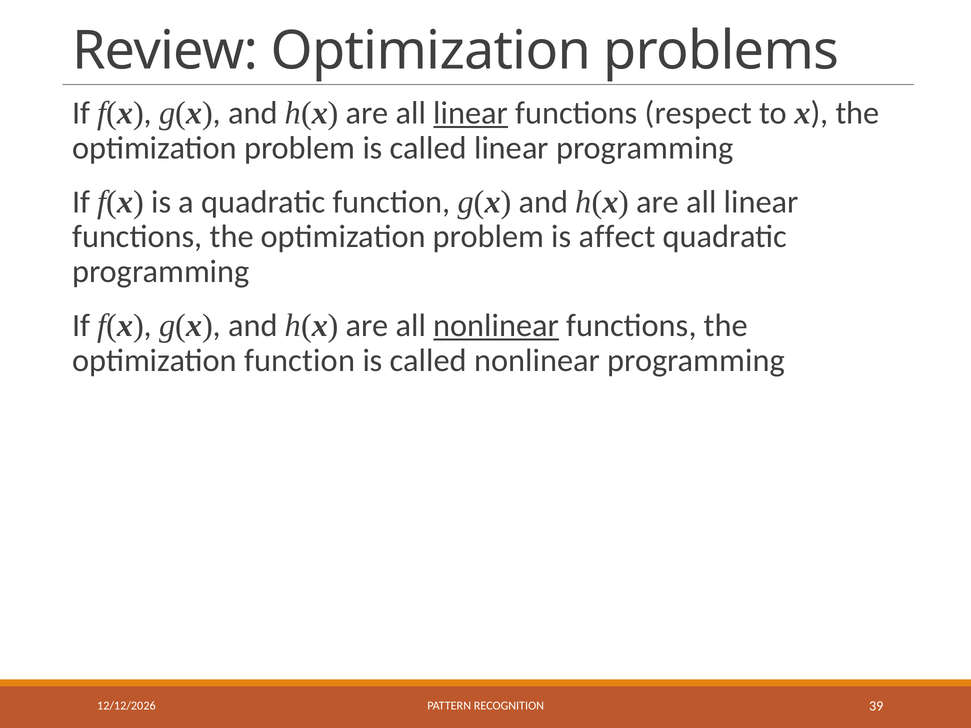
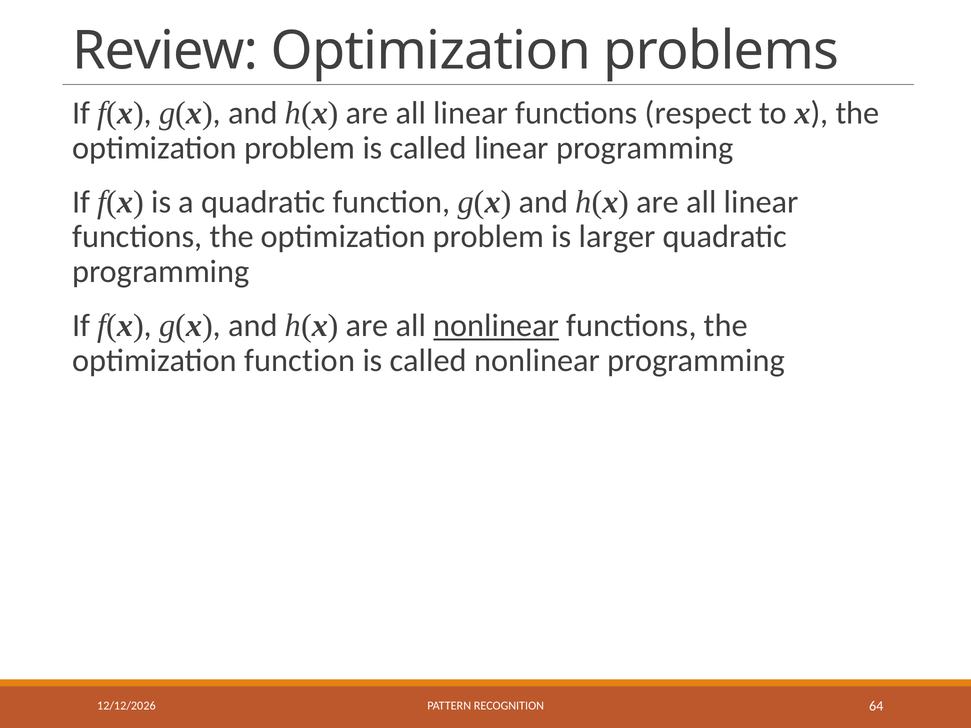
linear at (471, 113) underline: present -> none
affect: affect -> larger
39: 39 -> 64
